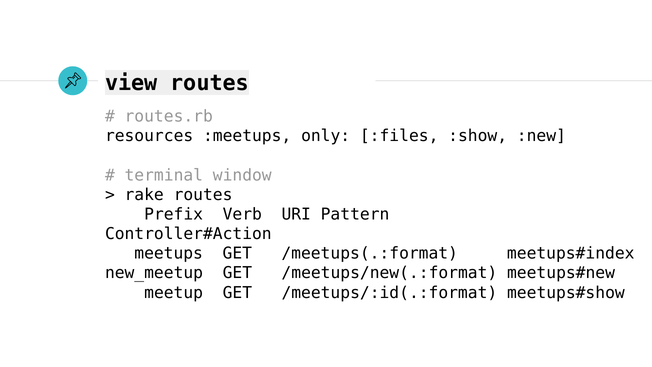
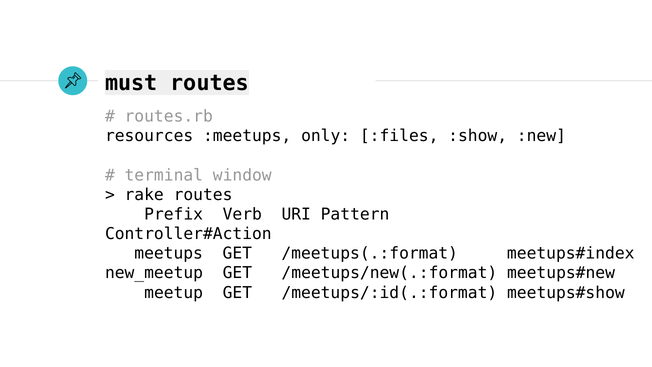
view: view -> must
